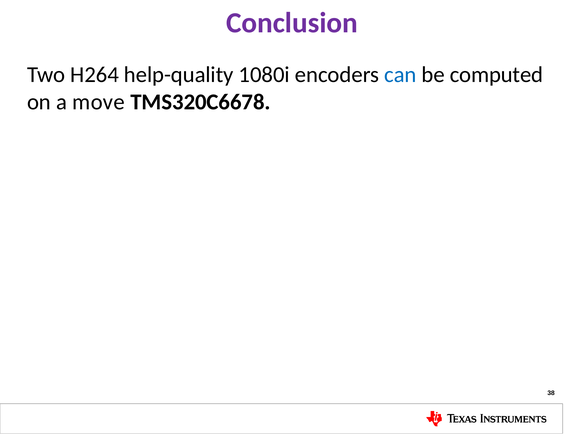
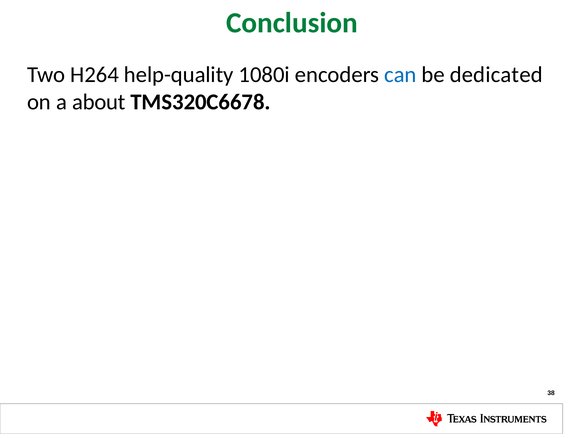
Conclusion colour: purple -> green
computed: computed -> dedicated
move: move -> about
